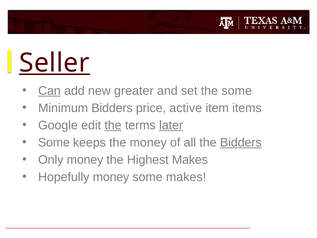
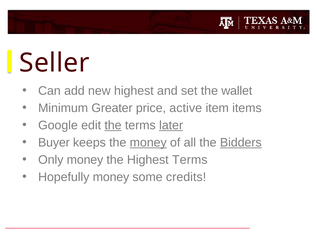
Seller underline: present -> none
Can underline: present -> none
new greater: greater -> highest
the some: some -> wallet
Minimum Bidders: Bidders -> Greater
Some at (54, 142): Some -> Buyer
money at (148, 142) underline: none -> present
Highest Makes: Makes -> Terms
some makes: makes -> credits
